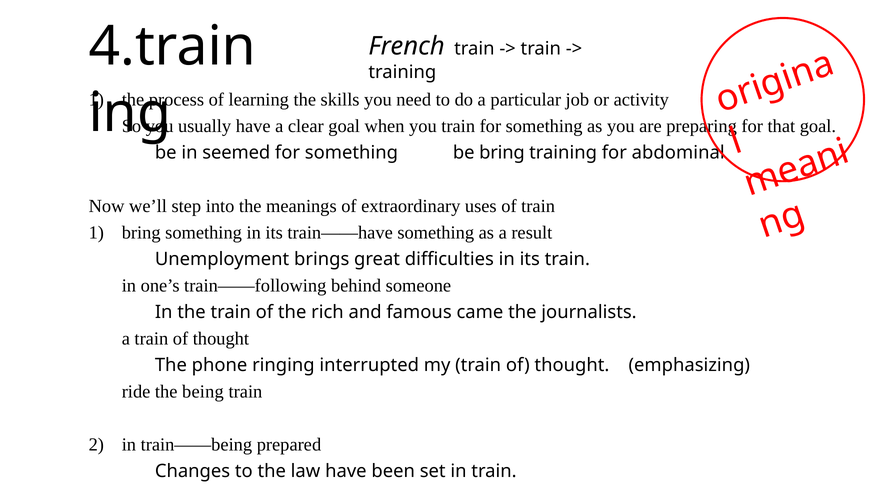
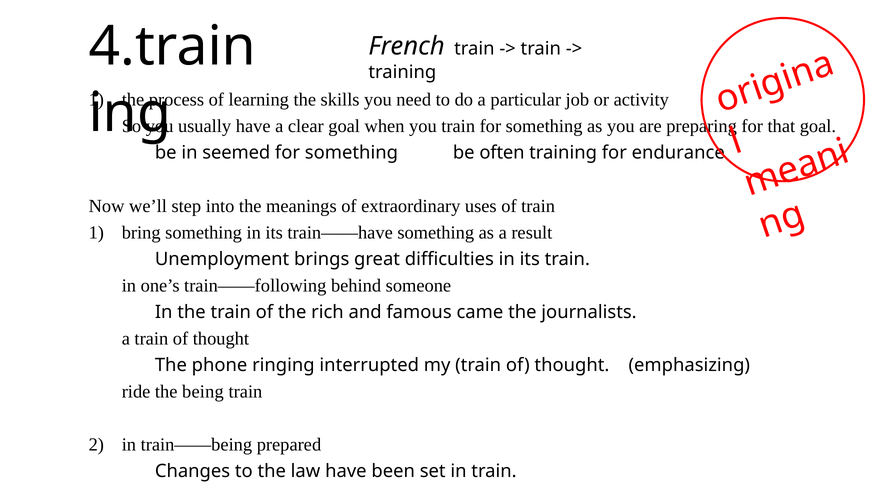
be bring: bring -> often
abdominal: abdominal -> endurance
